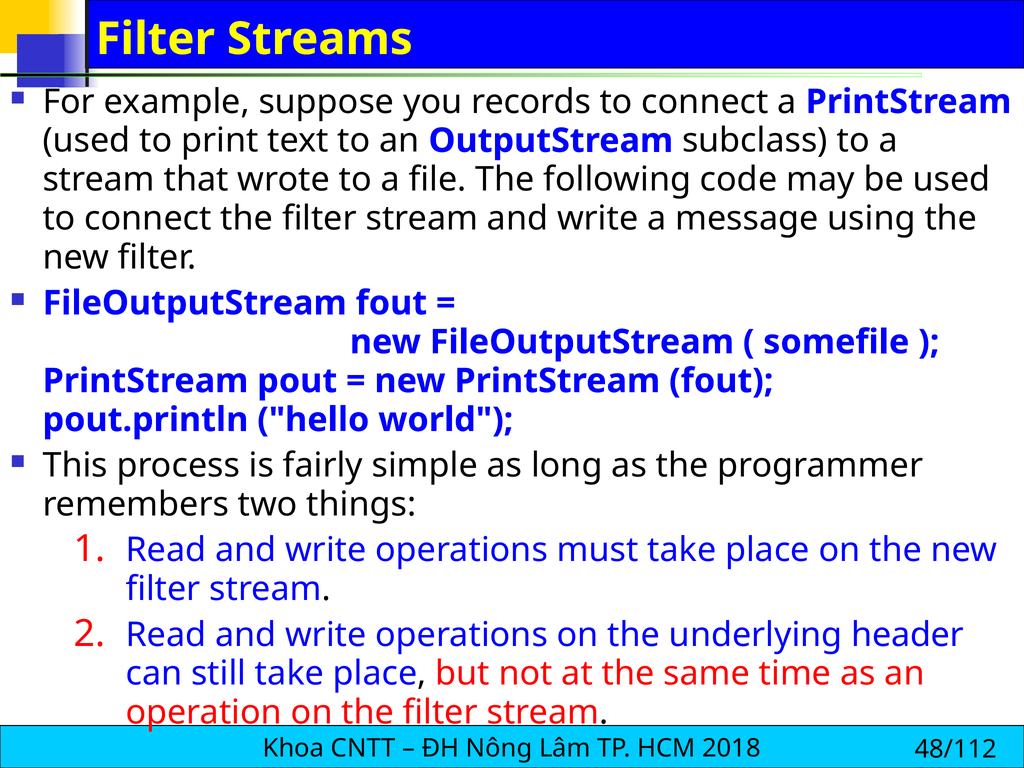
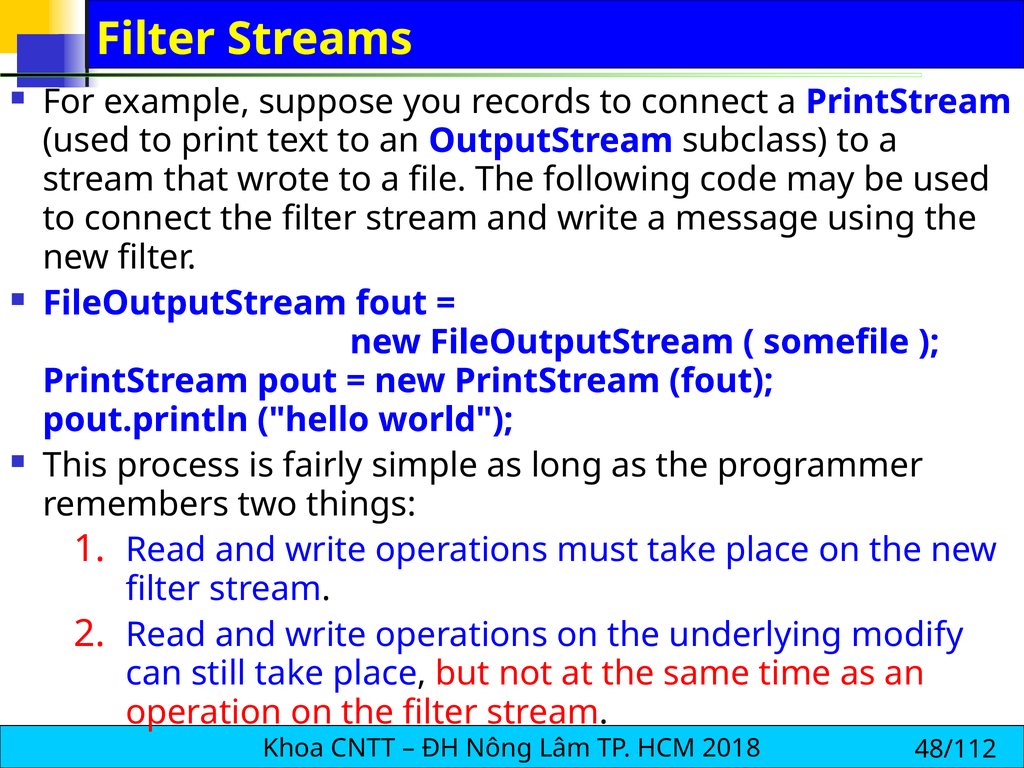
header: header -> modify
